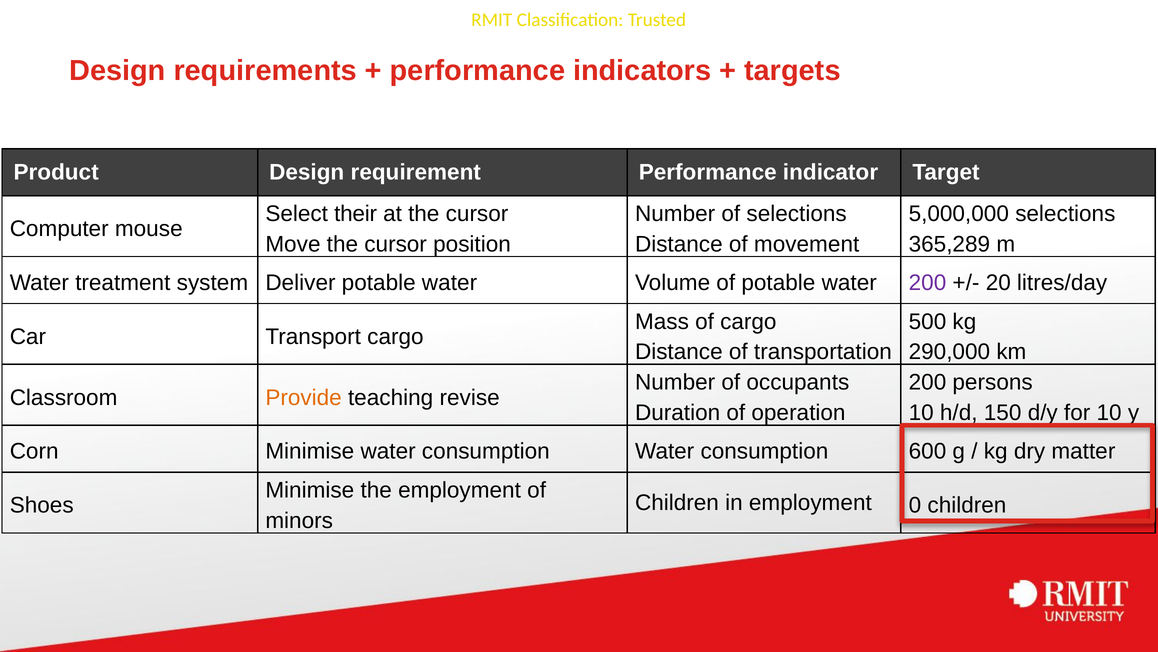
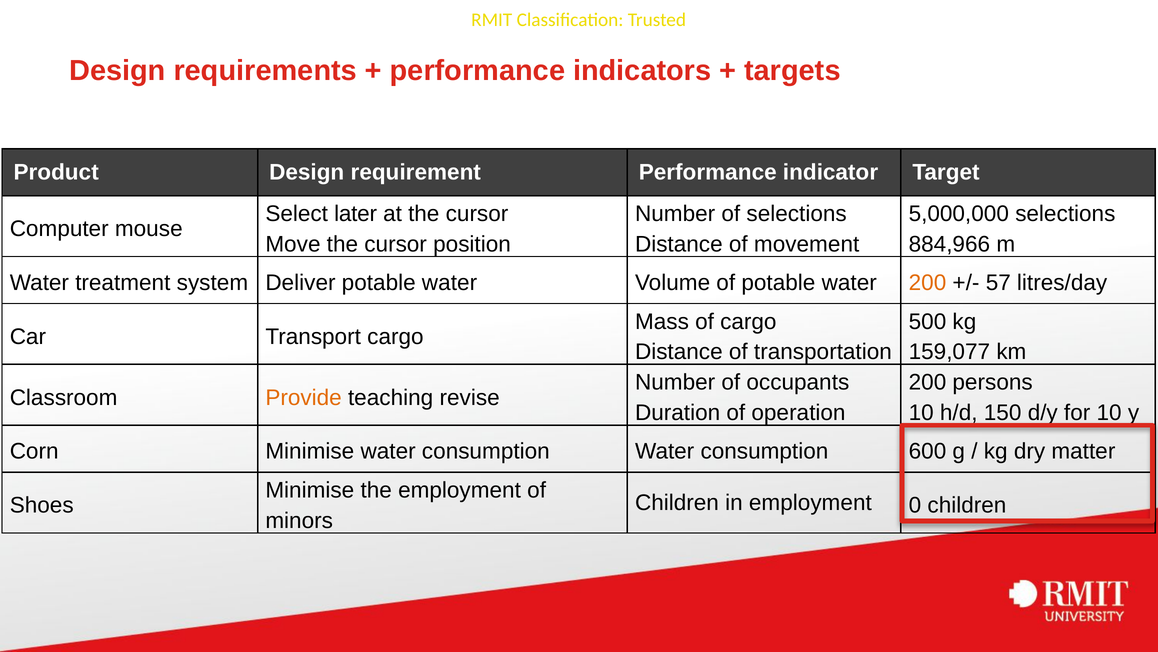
their: their -> later
365,289: 365,289 -> 884,966
200 at (927, 283) colour: purple -> orange
20: 20 -> 57
290,000: 290,000 -> 159,077
